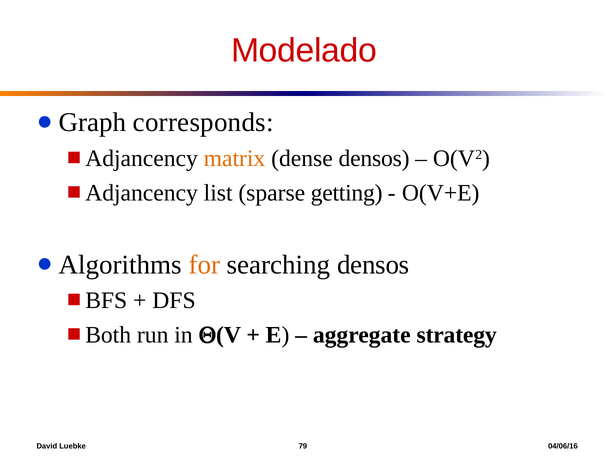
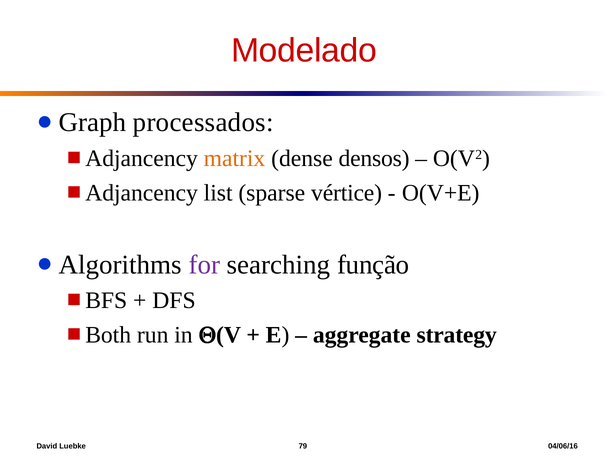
corresponds: corresponds -> processados
getting: getting -> vértice
for colour: orange -> purple
searching densos: densos -> função
